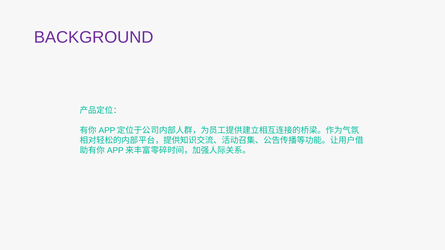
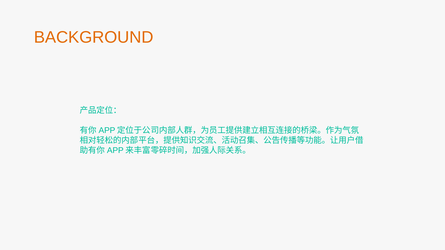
BACKGROUND colour: purple -> orange
